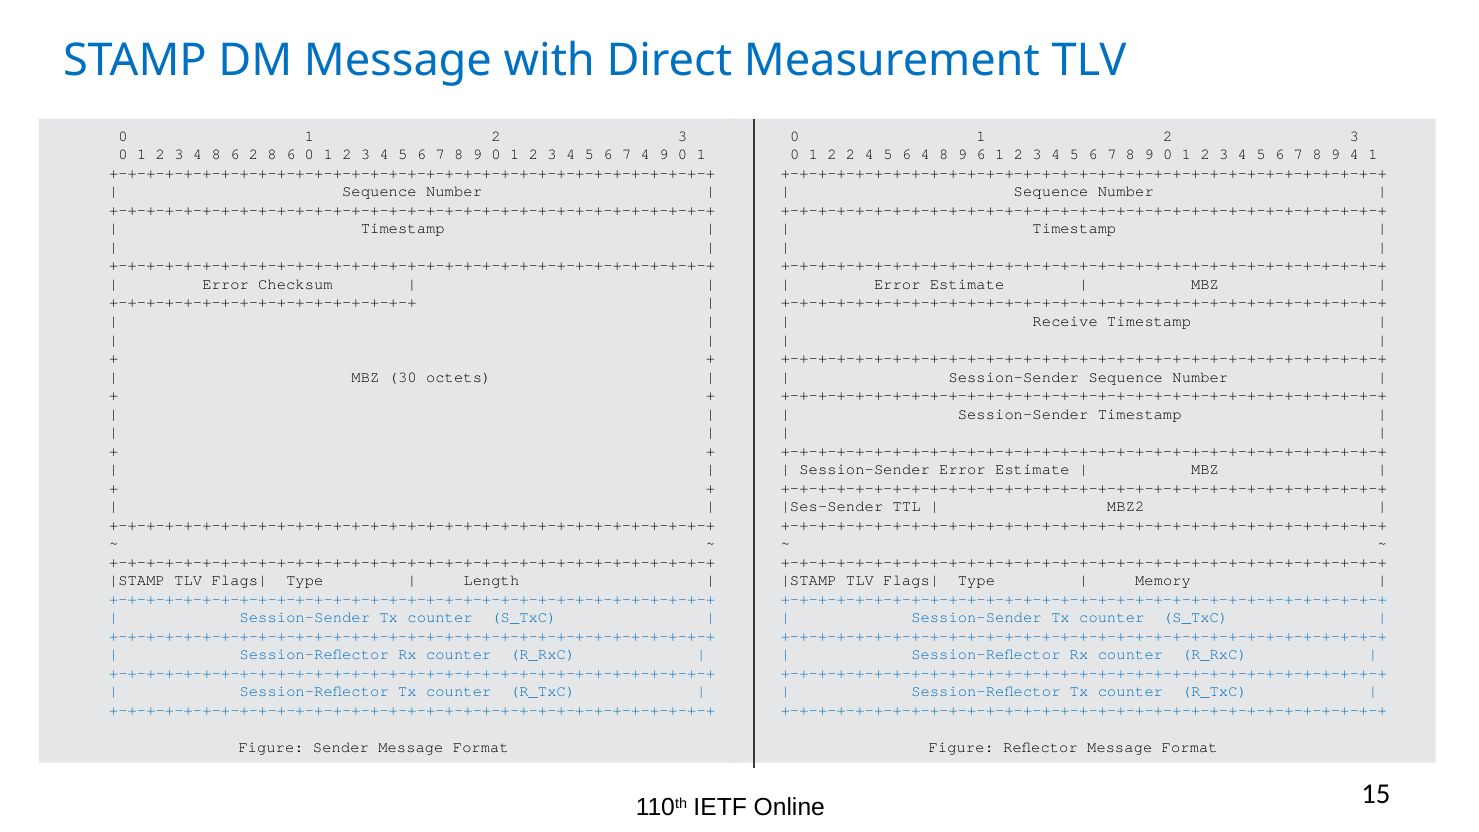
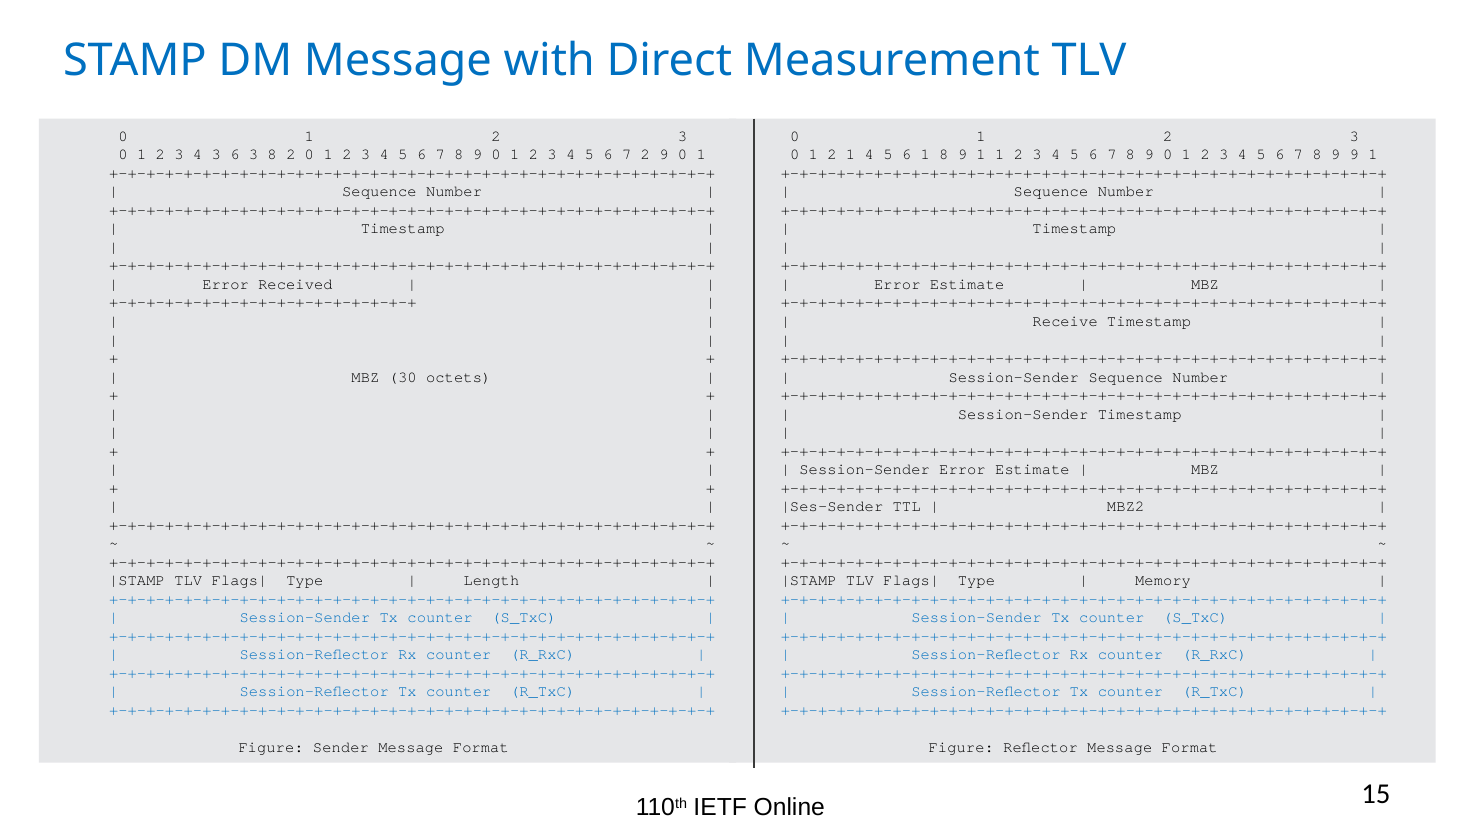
3 4 8: 8 -> 3
6 2: 2 -> 3
6 at (291, 155): 6 -> 2
7 4: 4 -> 2
2 2: 2 -> 1
6 4: 4 -> 1
8 9 6: 6 -> 1
9 4: 4 -> 9
Checksum: Checksum -> Received
